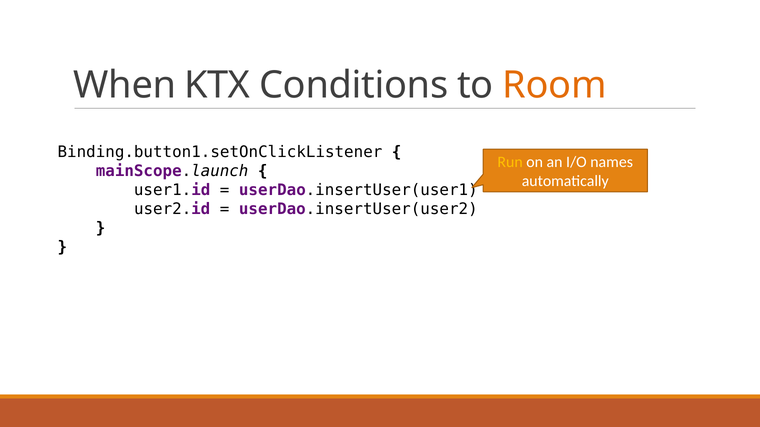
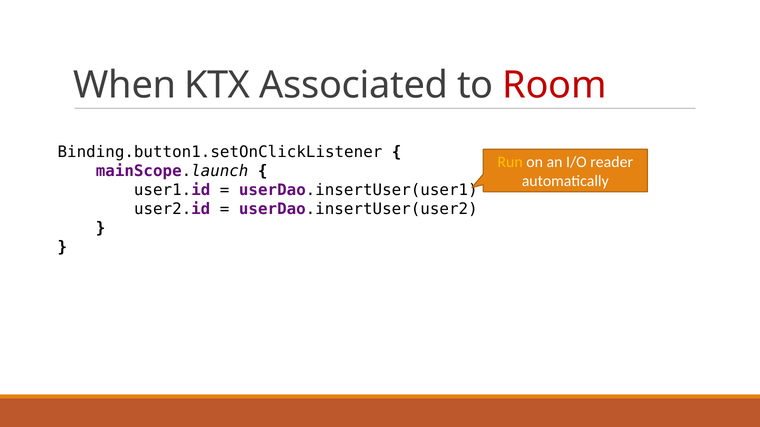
Conditions: Conditions -> Associated
Room colour: orange -> red
names: names -> reader
